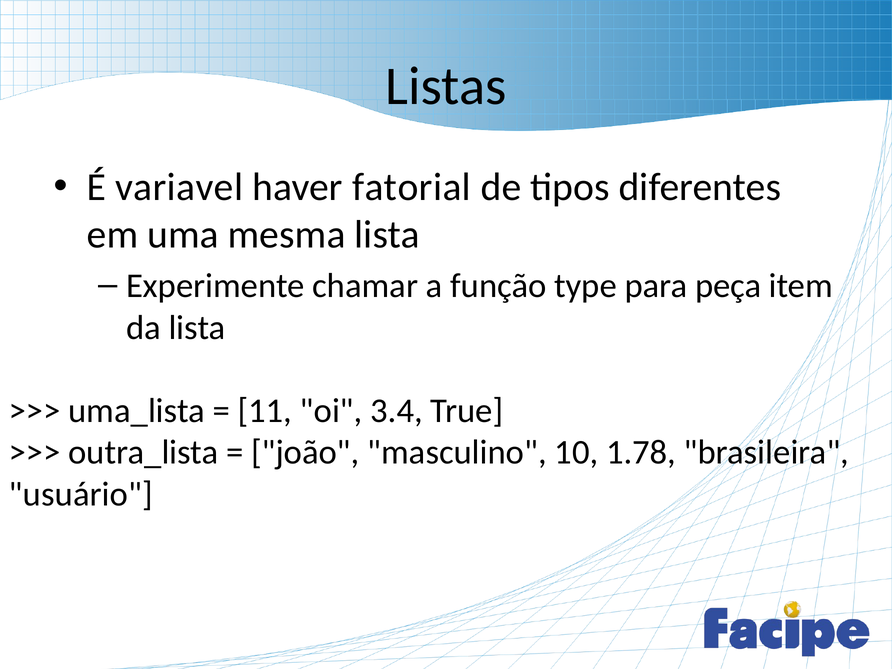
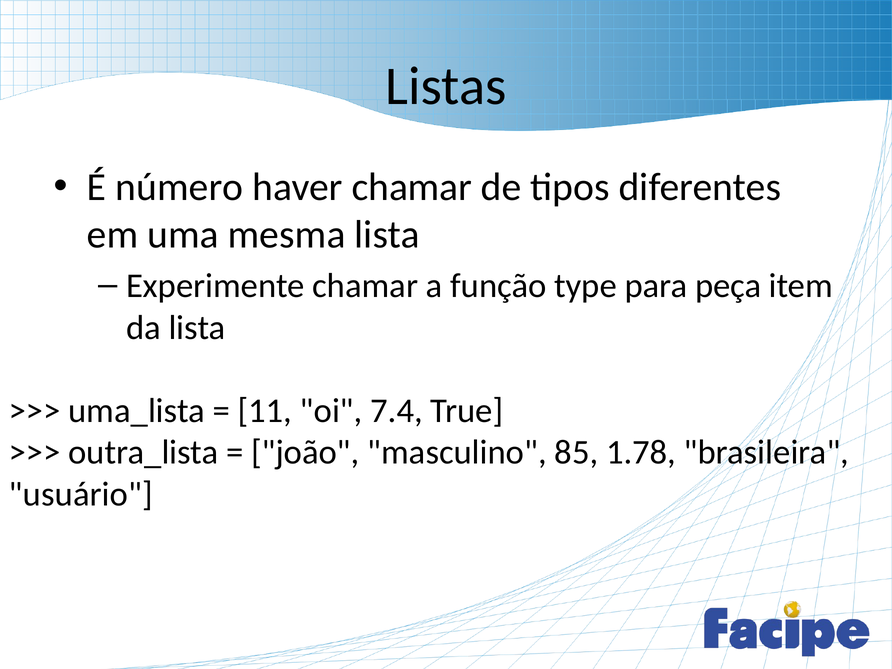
variavel: variavel -> número
haver fatorial: fatorial -> chamar
3.4: 3.4 -> 7.4
10: 10 -> 85
